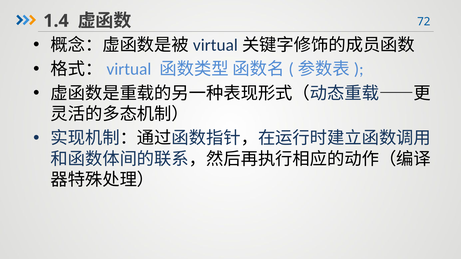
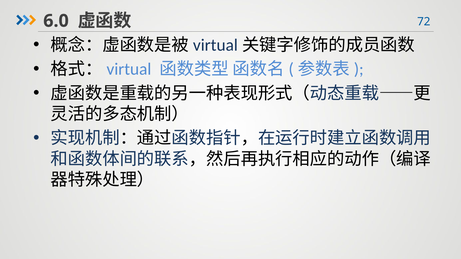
1.4: 1.4 -> 6.0
